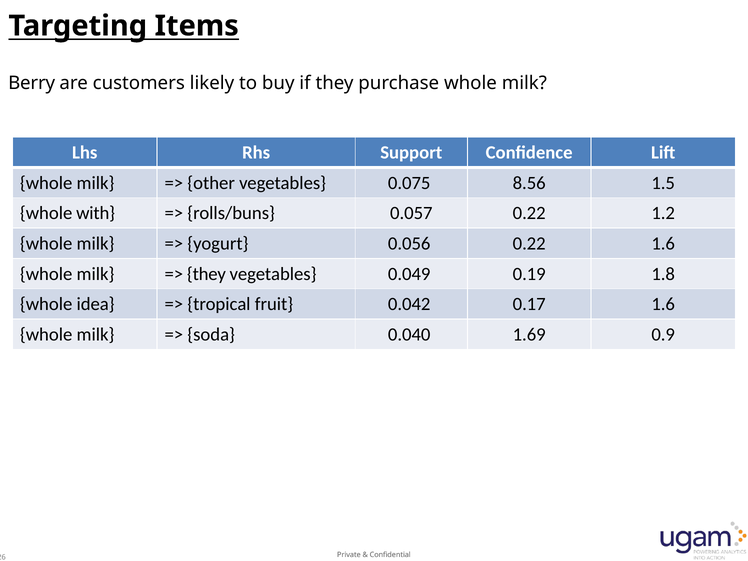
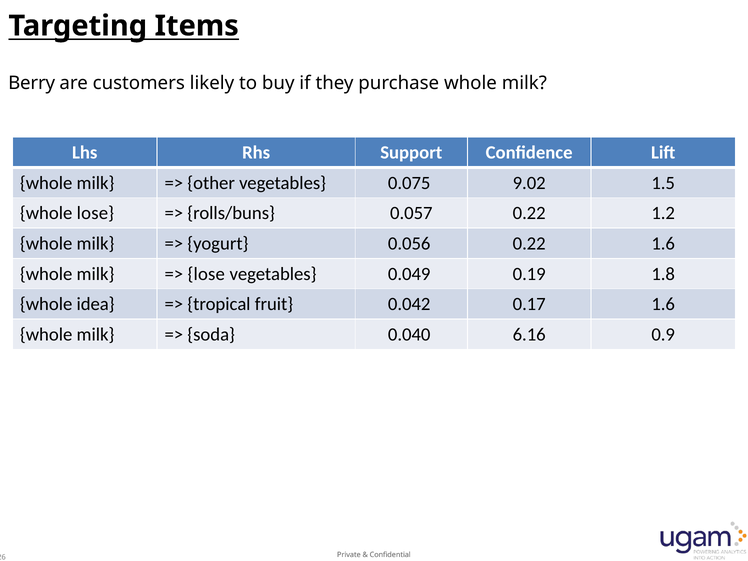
8.56: 8.56 -> 9.02
whole with: with -> lose
they at (206, 274): they -> lose
1.69: 1.69 -> 6.16
